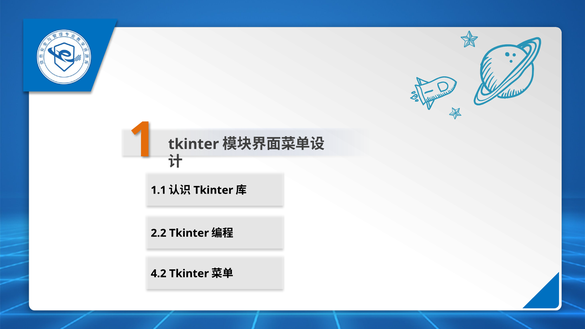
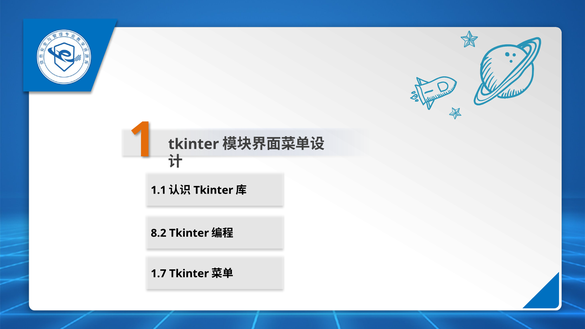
2.2: 2.2 -> 8.2
4.2: 4.2 -> 1.7
